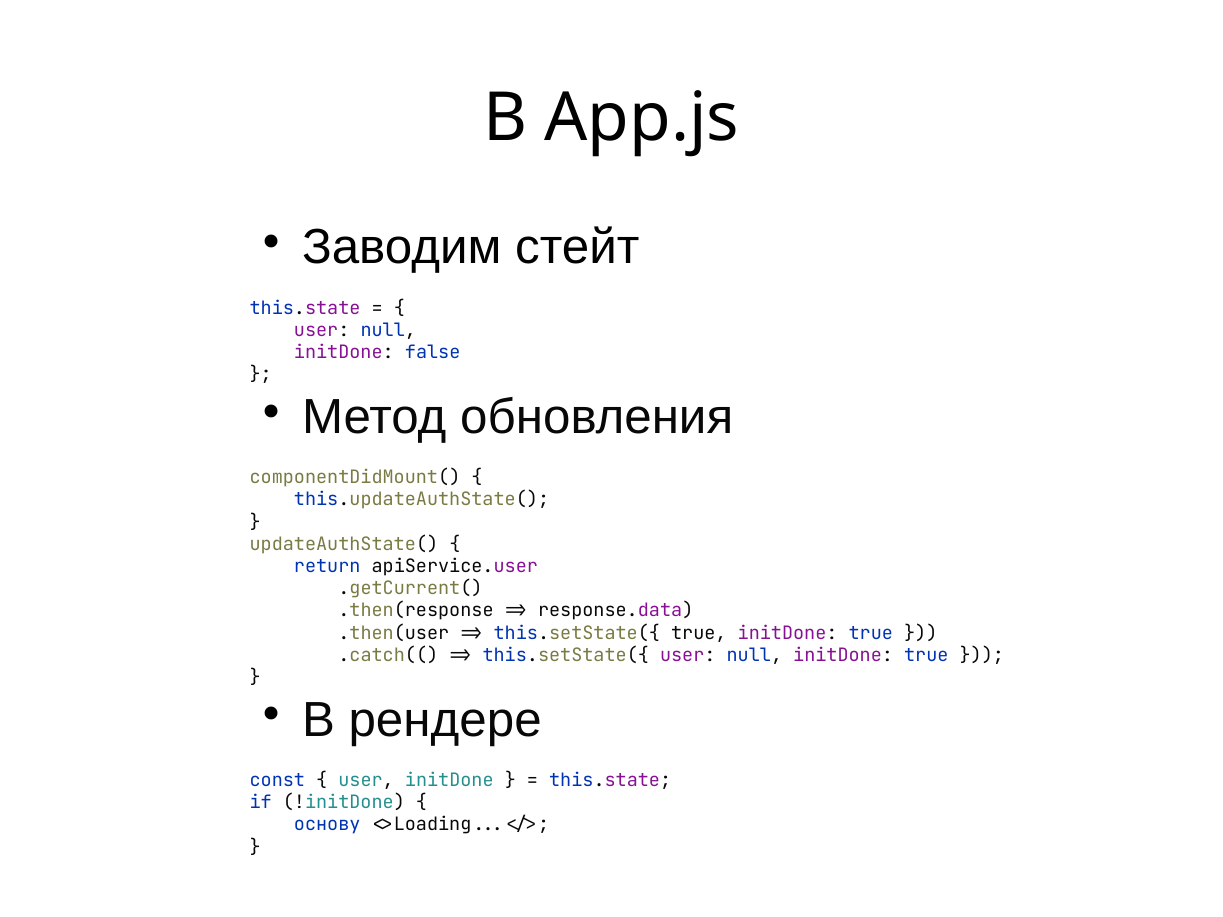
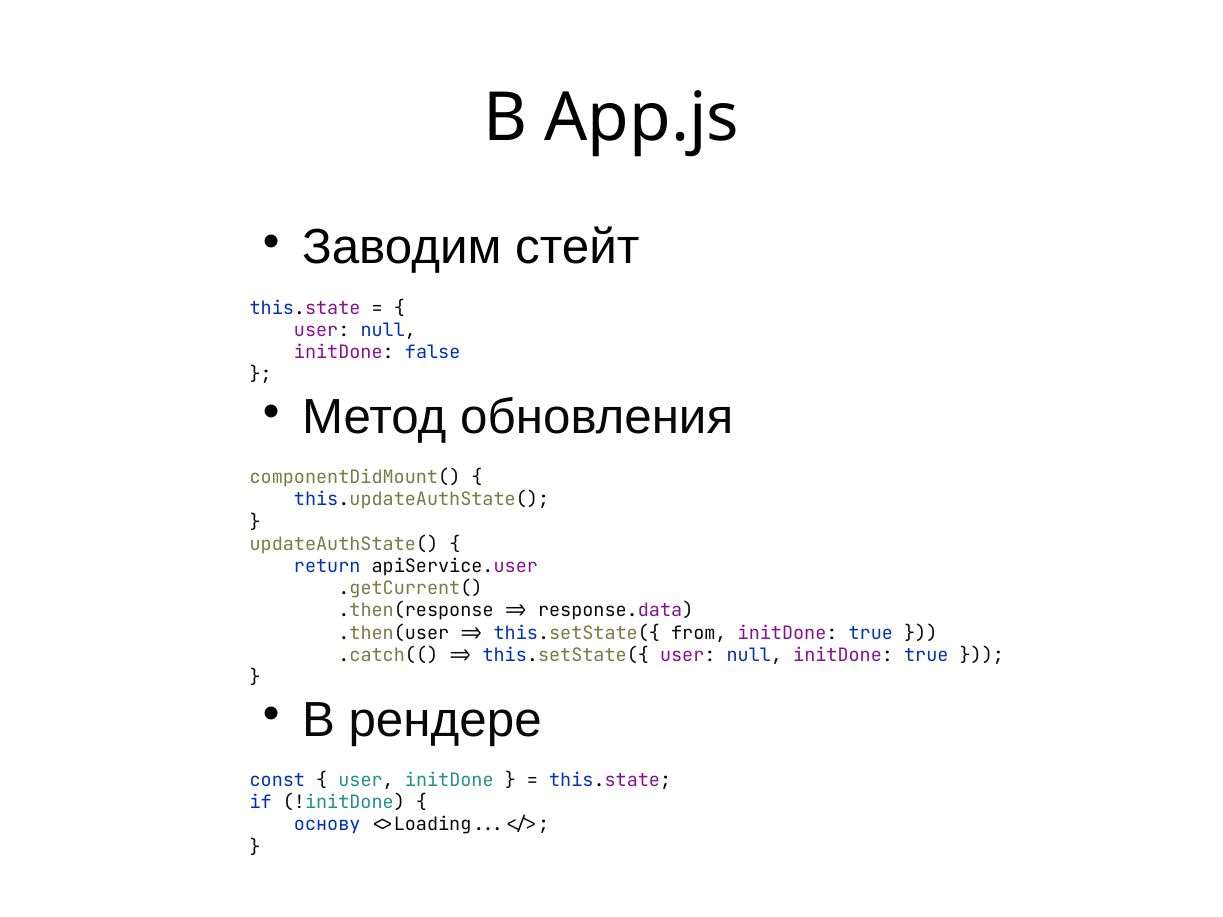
this.setState({ true: true -> from
